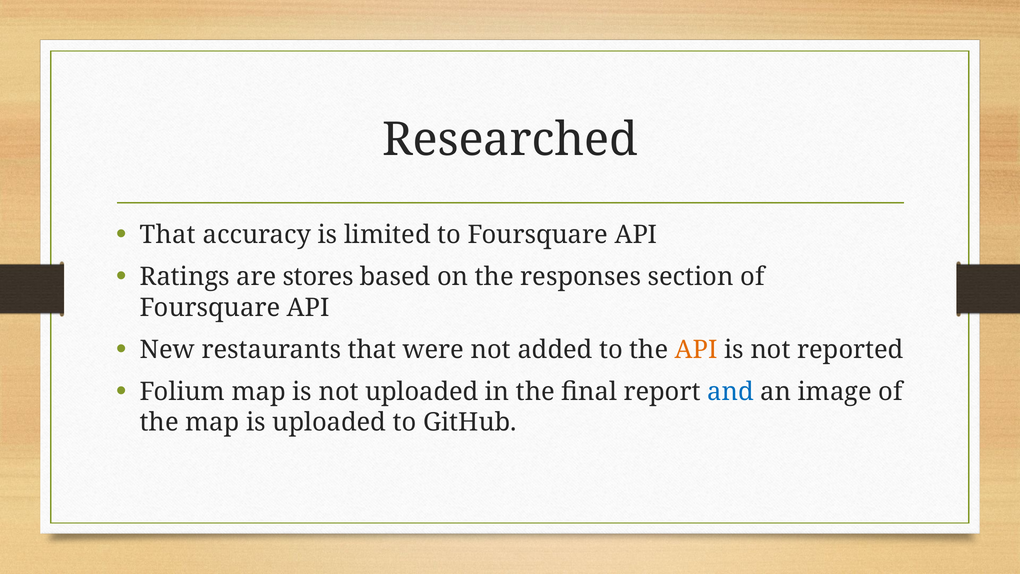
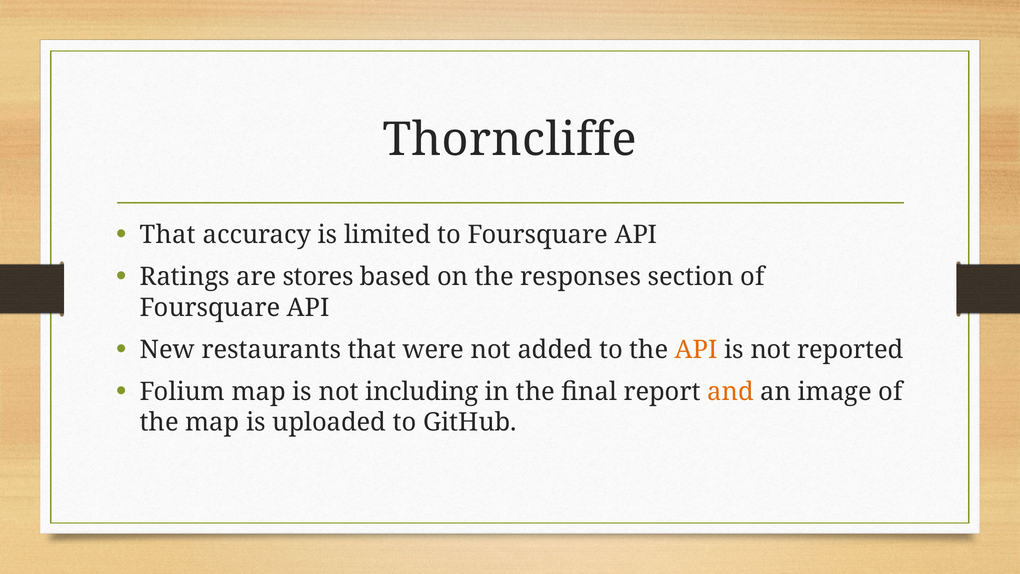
Researched: Researched -> Thorncliffe
not uploaded: uploaded -> including
and colour: blue -> orange
